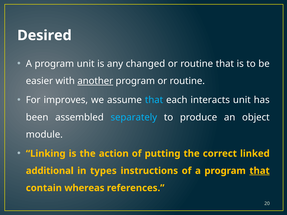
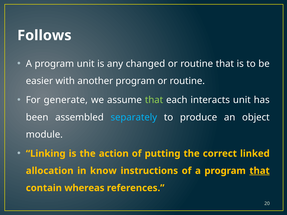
Desired: Desired -> Follows
another underline: present -> none
improves: improves -> generate
that at (154, 100) colour: light blue -> light green
additional: additional -> allocation
types: types -> know
